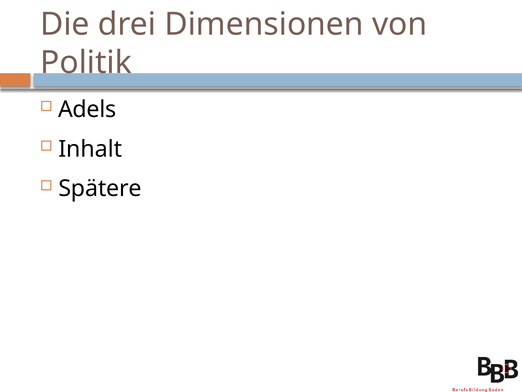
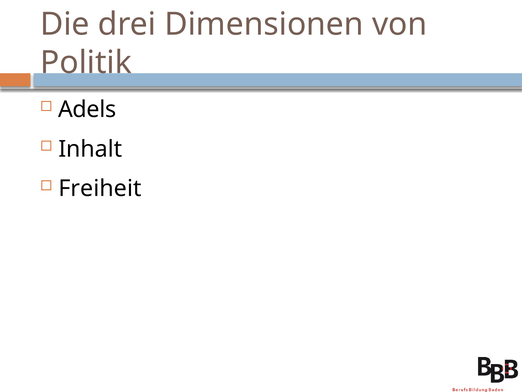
Spätere: Spätere -> Freiheit
